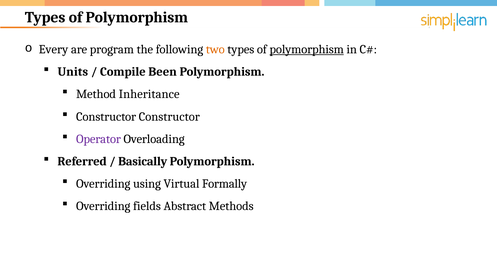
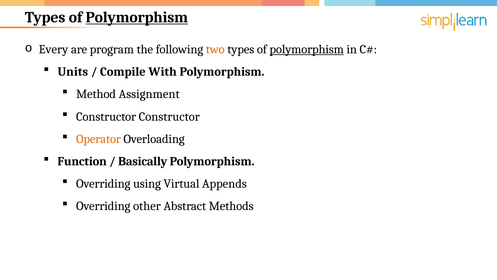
Polymorphism at (137, 17) underline: none -> present
Been: Been -> With
Inheritance: Inheritance -> Assignment
Operator colour: purple -> orange
Referred: Referred -> Function
Formally: Formally -> Appends
fields: fields -> other
